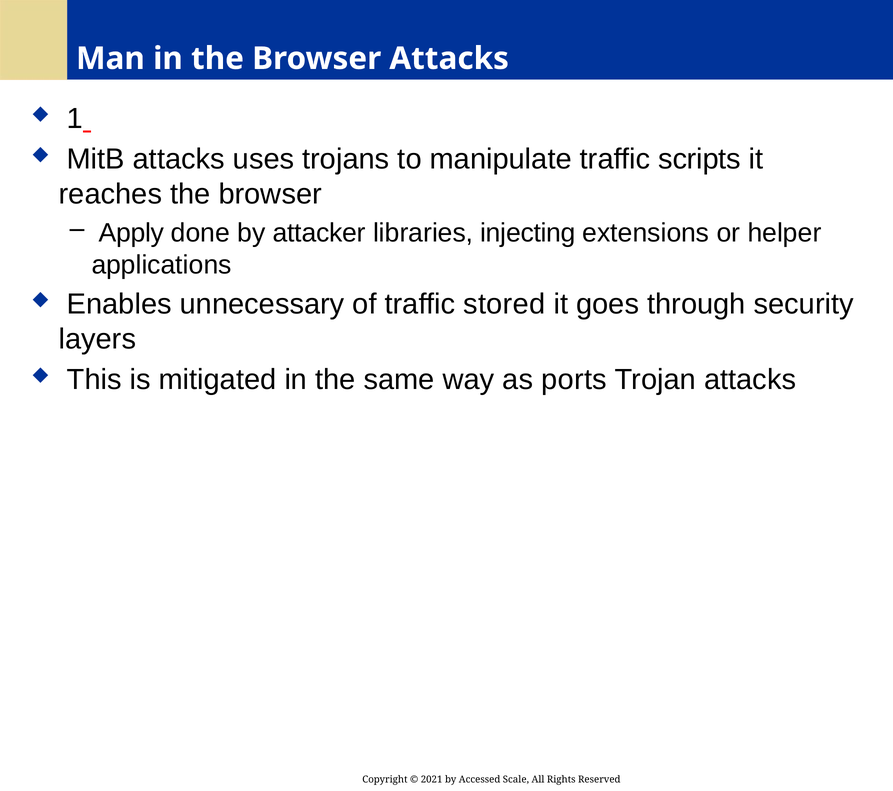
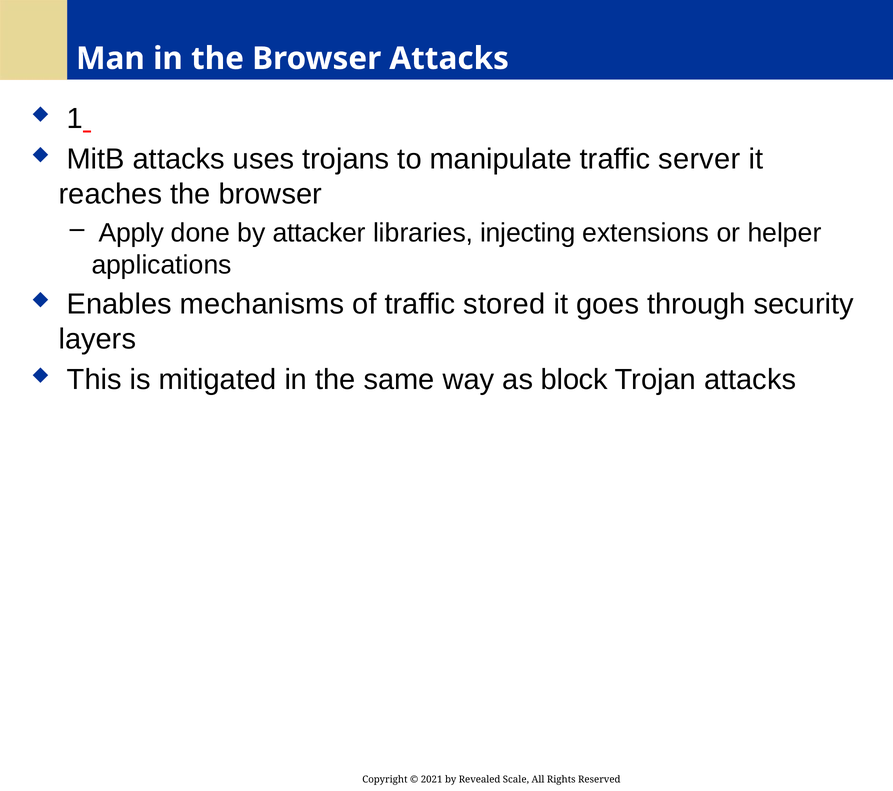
scripts: scripts -> server
unnecessary: unnecessary -> mechanisms
ports: ports -> block
Accessed: Accessed -> Revealed
